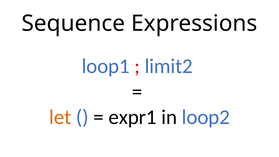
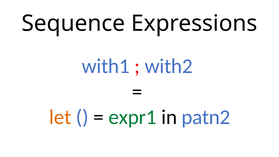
loop1: loop1 -> with1
limit2: limit2 -> with2
expr1 colour: black -> green
loop2: loop2 -> patn2
